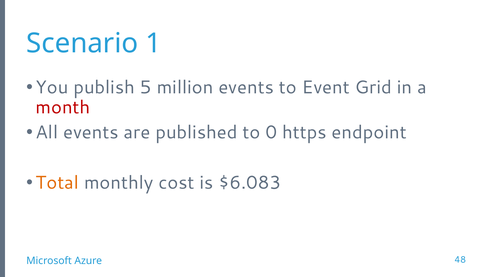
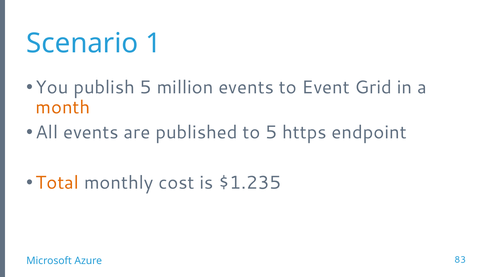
month colour: red -> orange
to 0: 0 -> 5
$6.083: $6.083 -> $1.235
48: 48 -> 83
